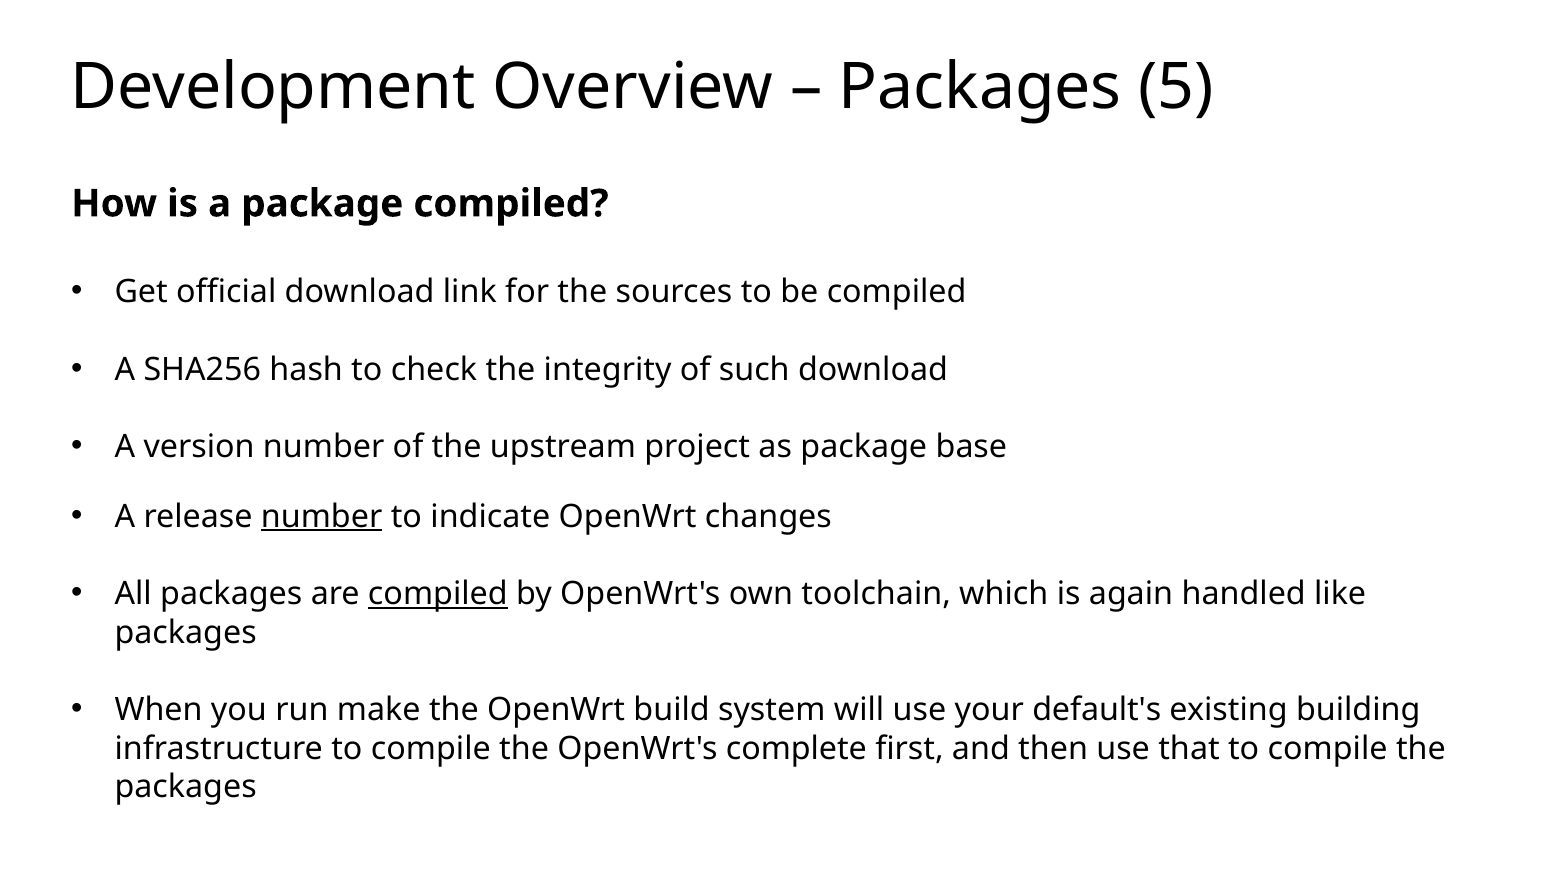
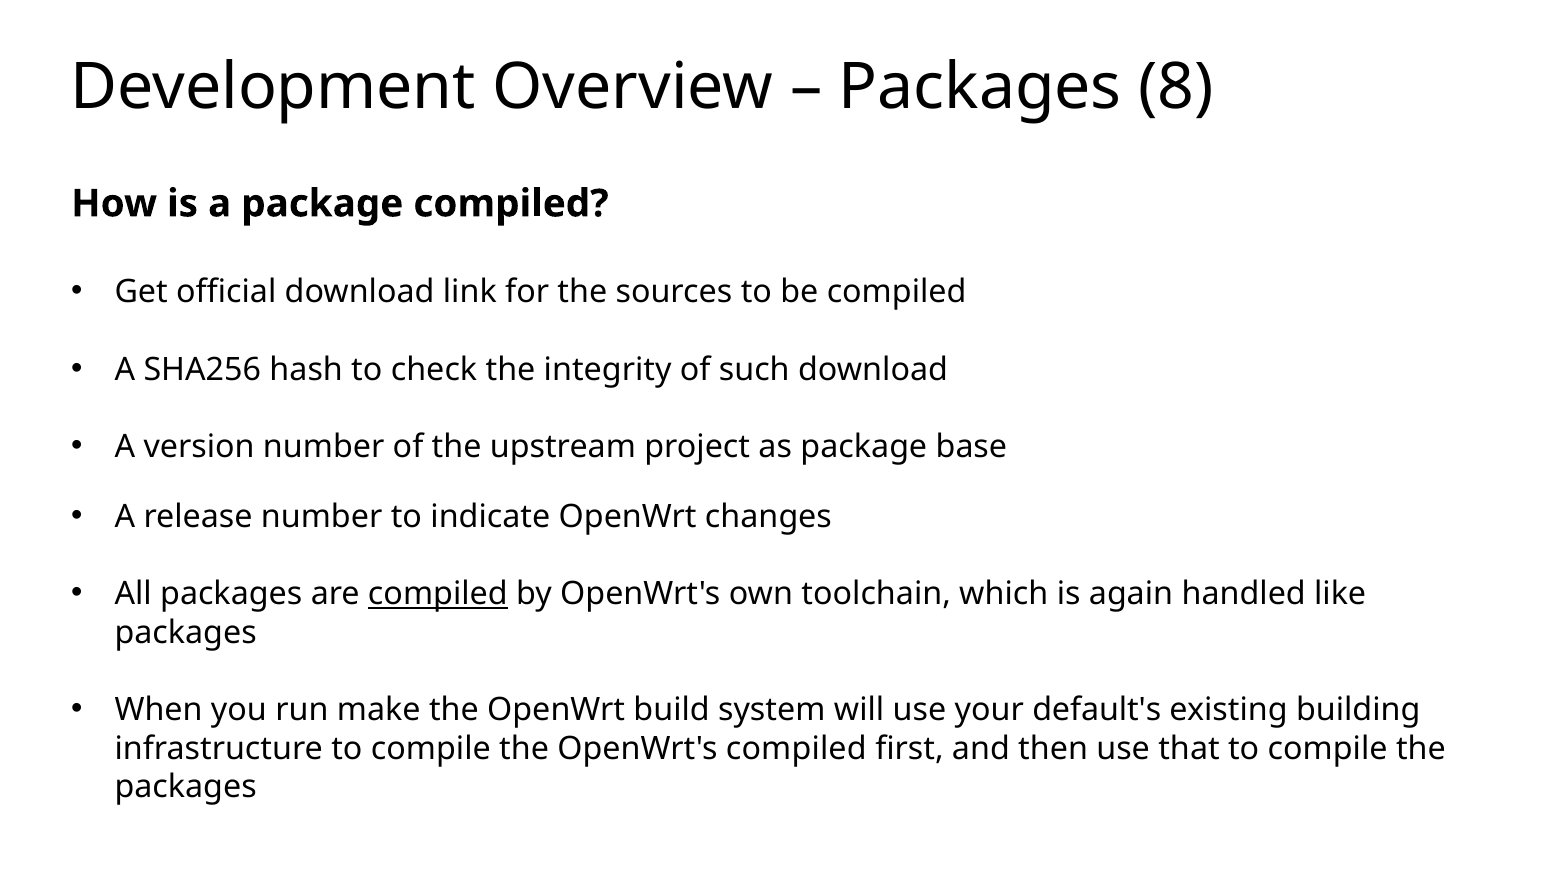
5: 5 -> 8
number at (322, 516) underline: present -> none
OpenWrt's complete: complete -> compiled
